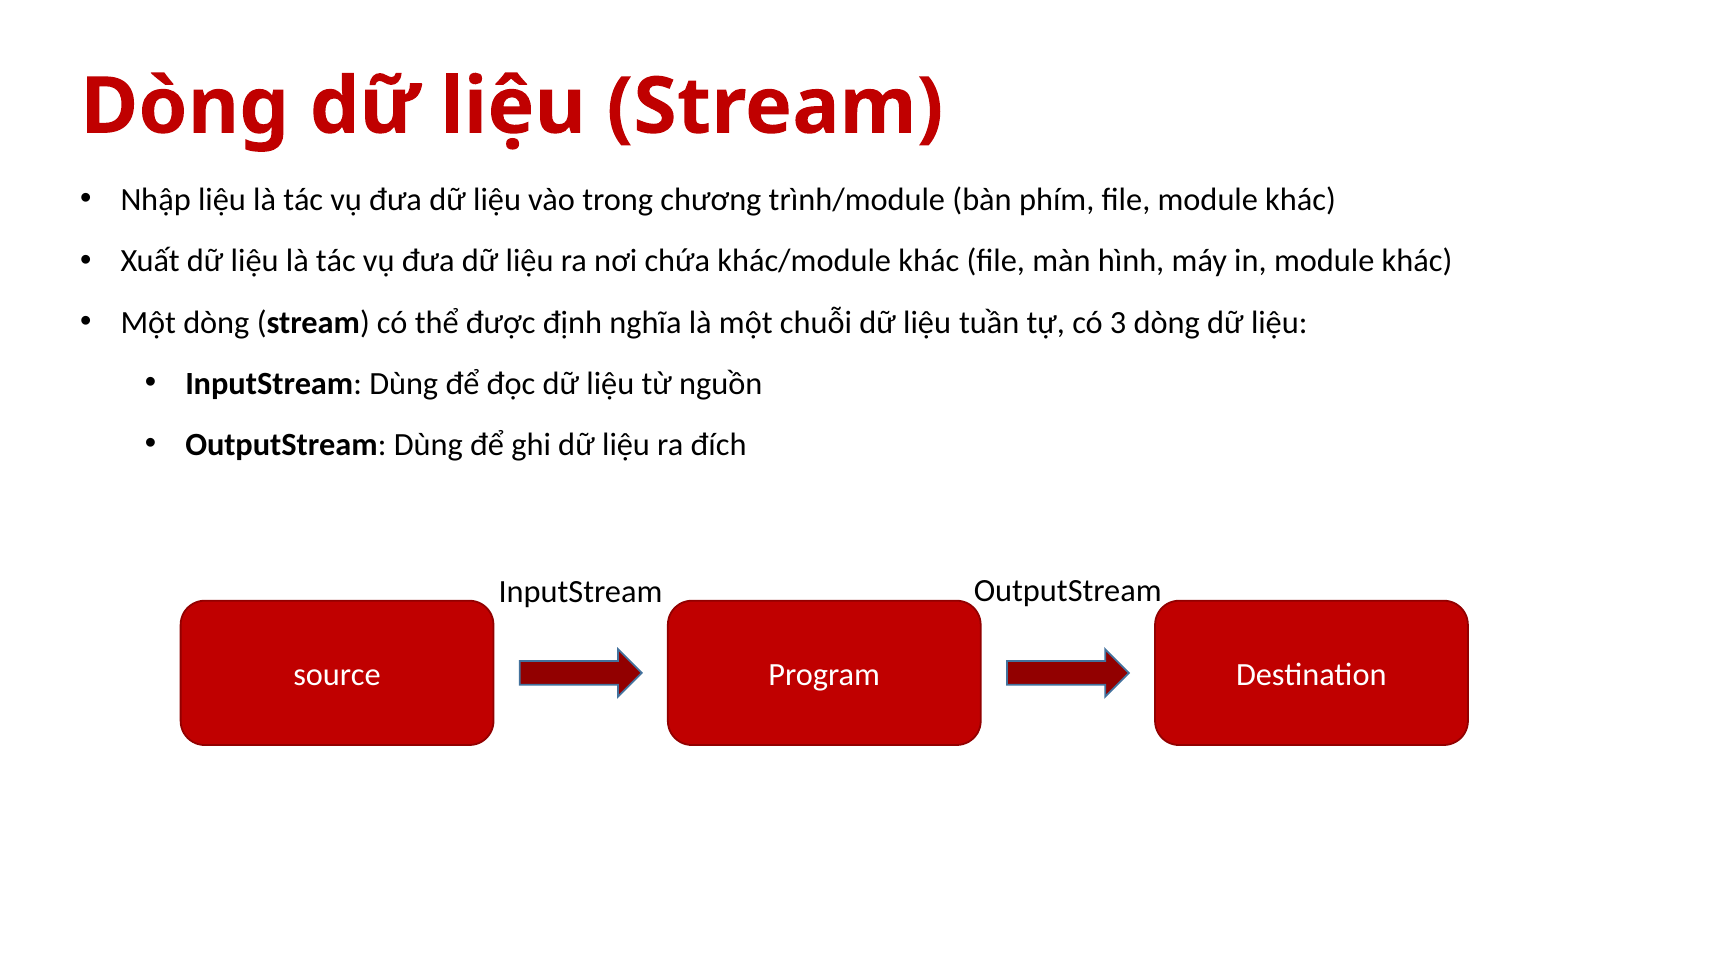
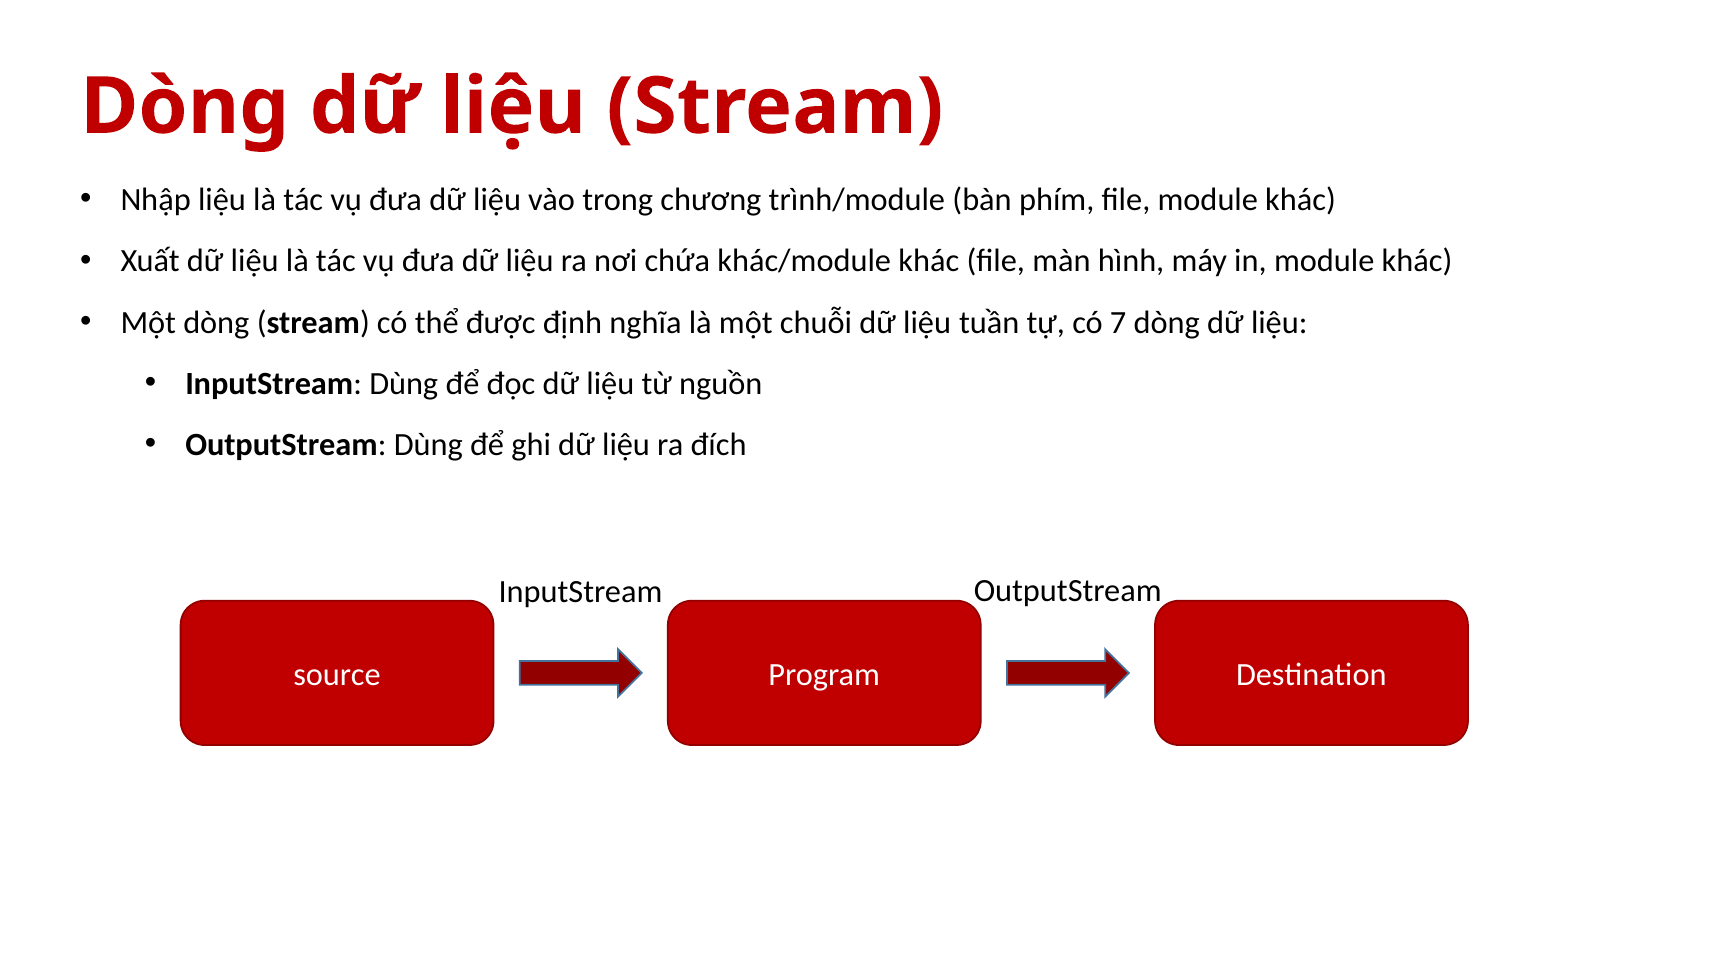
3: 3 -> 7
